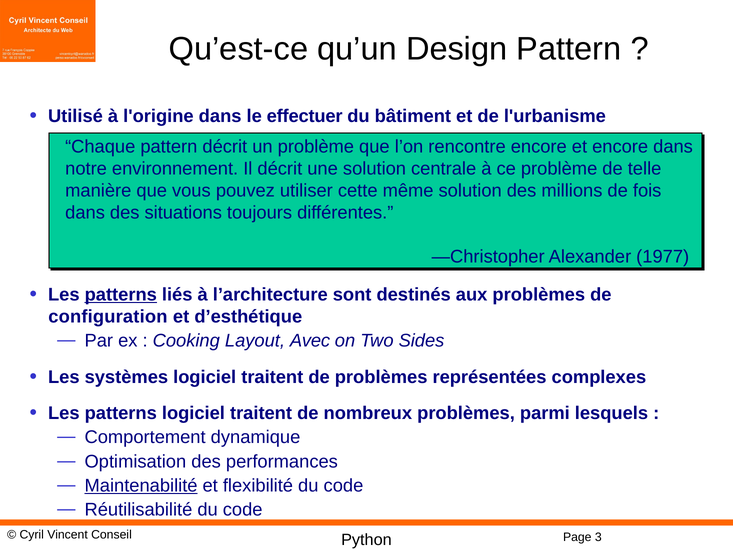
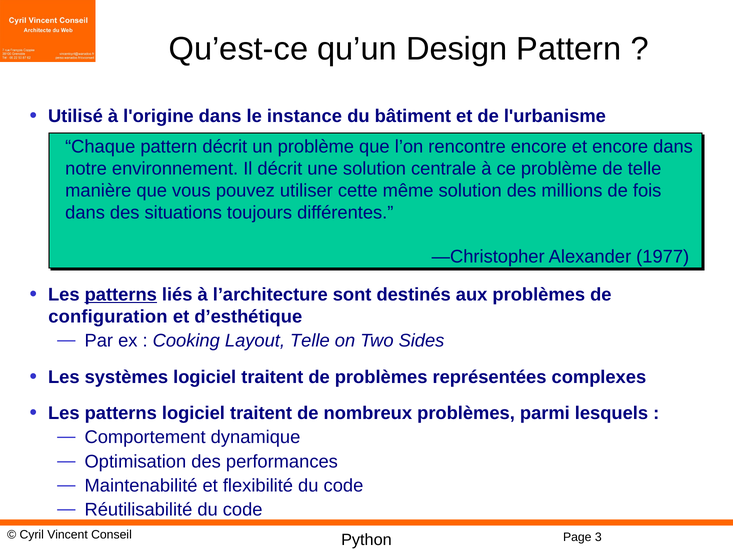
effectuer: effectuer -> instance
Layout Avec: Avec -> Telle
Maintenabilité underline: present -> none
